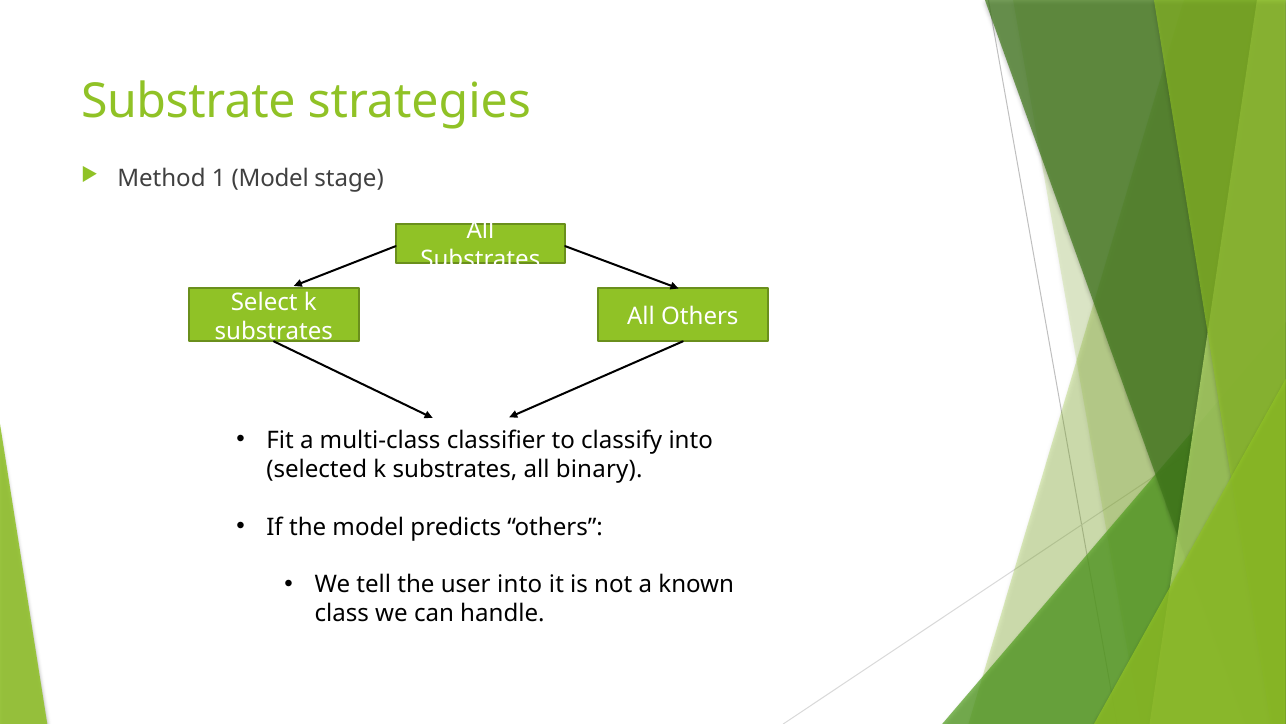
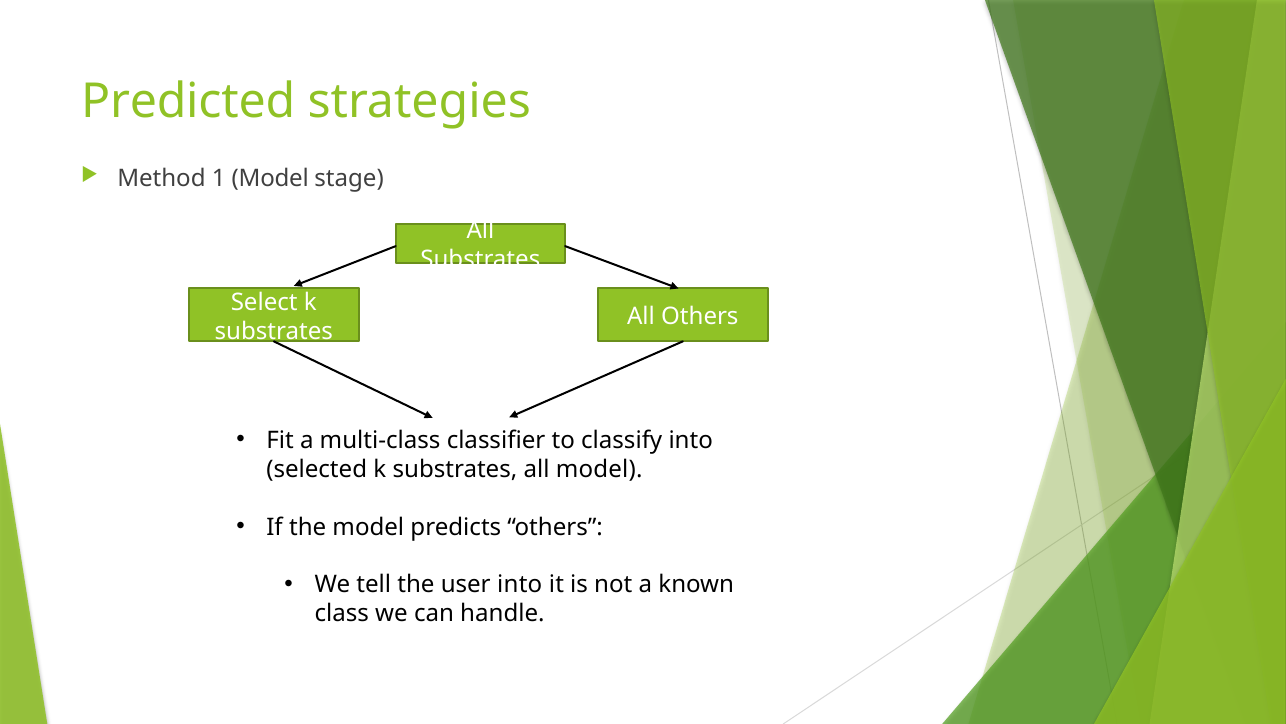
Substrate: Substrate -> Predicted
all binary: binary -> model
